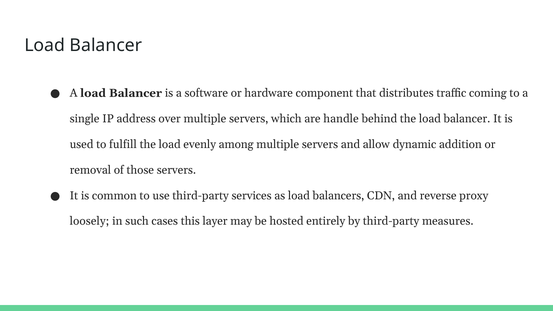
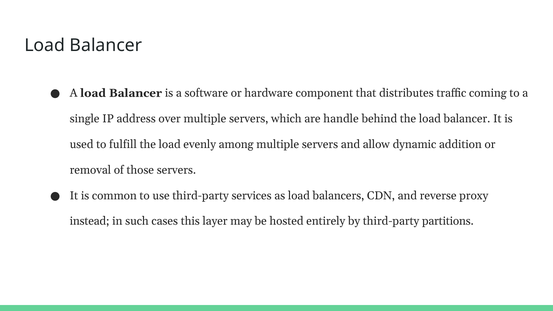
loosely: loosely -> instead
measures: measures -> partitions
